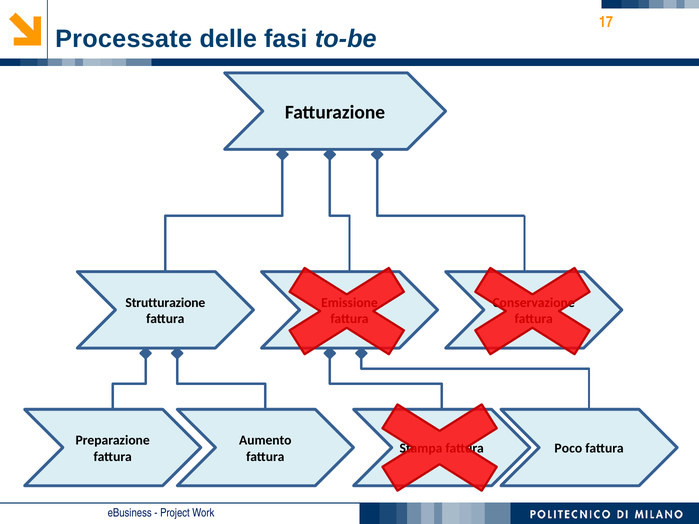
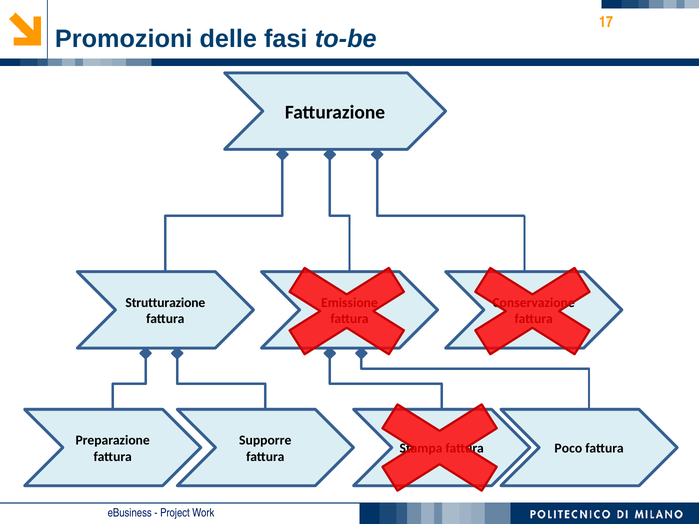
Processate: Processate -> Promozioni
Aumento: Aumento -> Supporre
